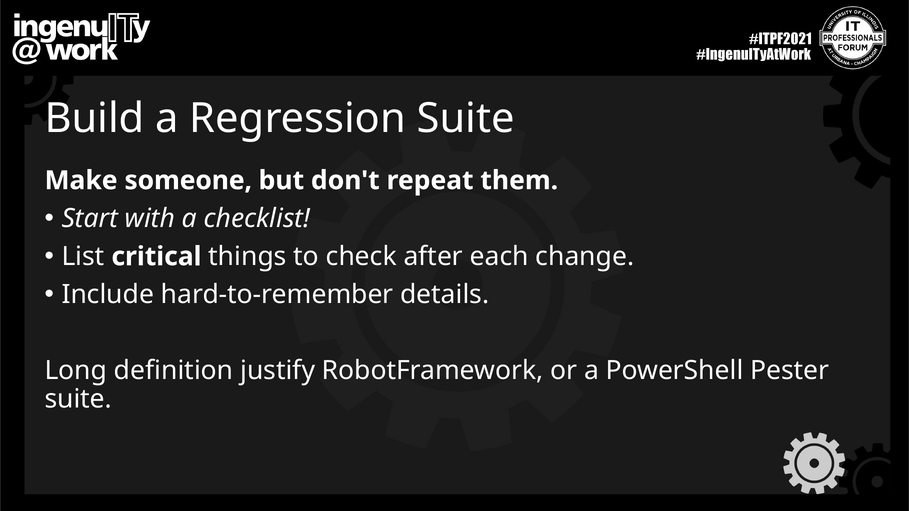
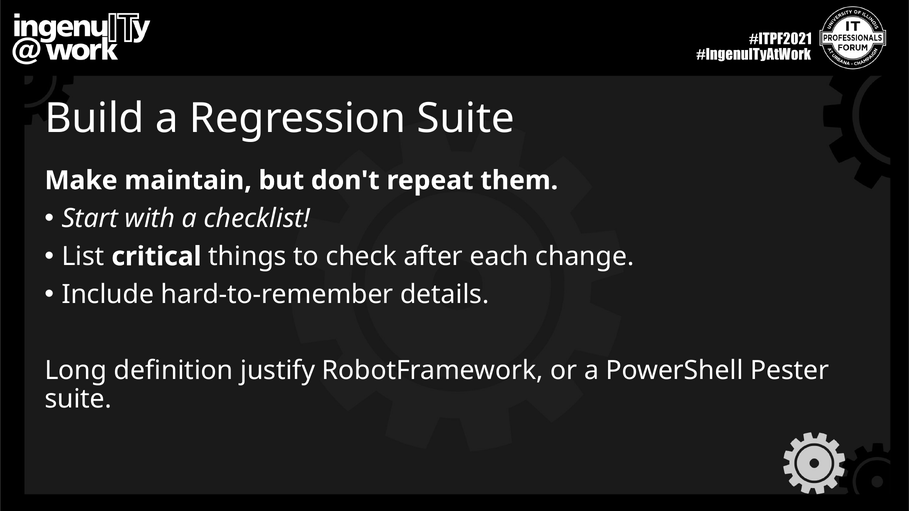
someone: someone -> maintain
